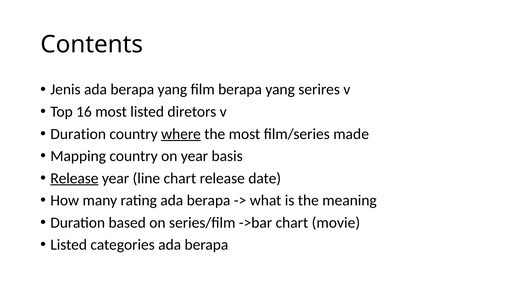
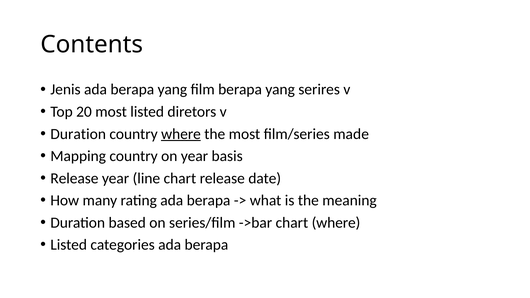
16: 16 -> 20
Release at (74, 178) underline: present -> none
chart movie: movie -> where
